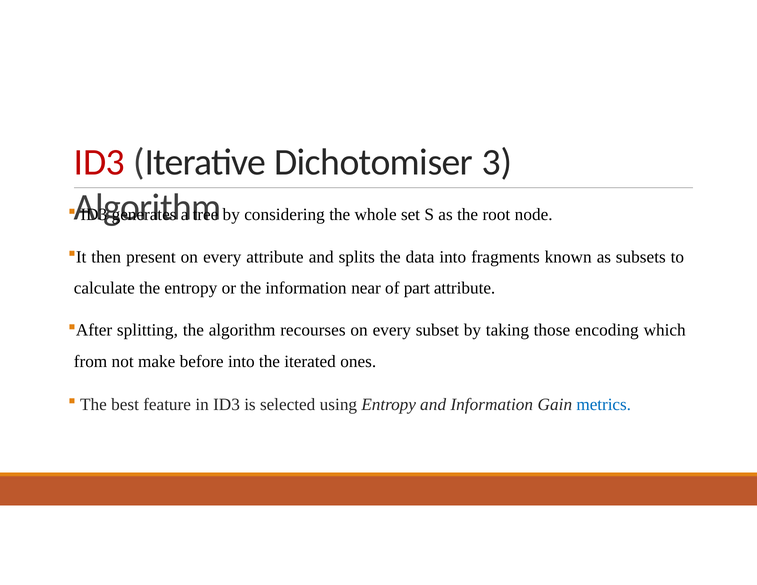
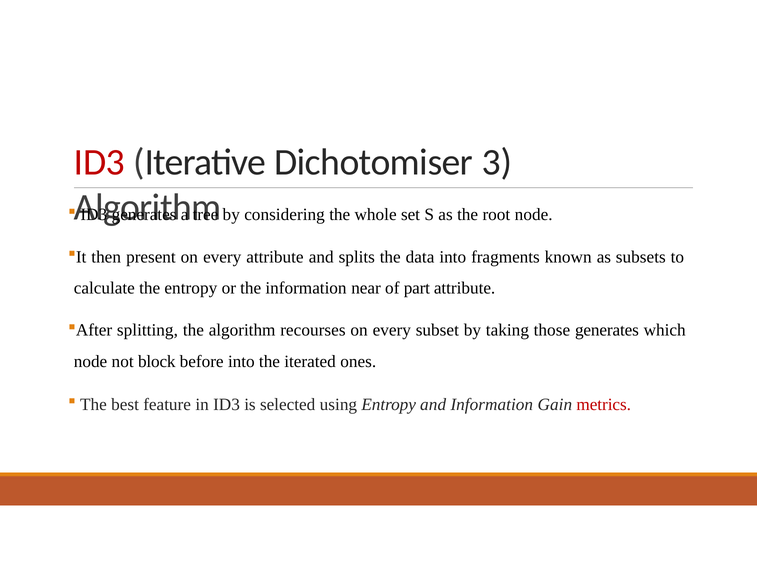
those encoding: encoding -> generates
from at (91, 361): from -> node
make: make -> block
metrics colour: blue -> red
